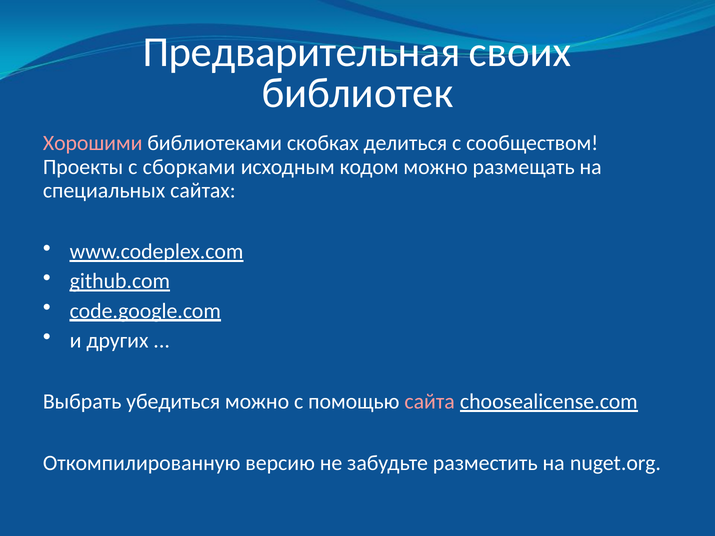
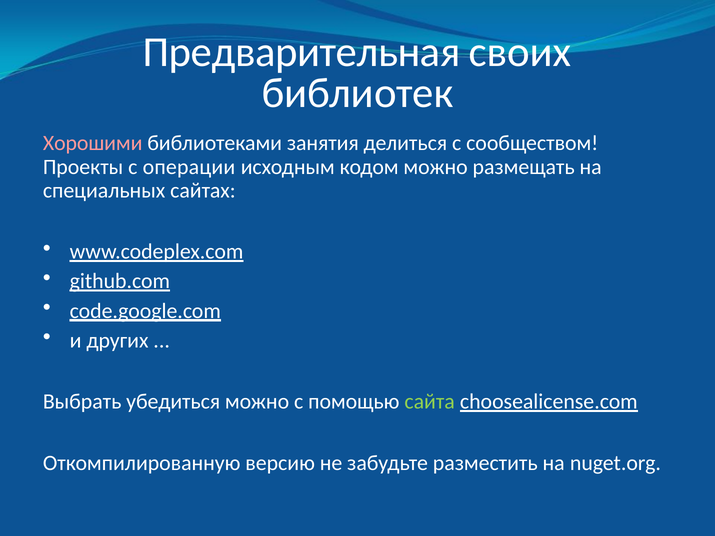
скобках: скобках -> занятия
сборками: сборками -> операции
сайта colour: pink -> light green
